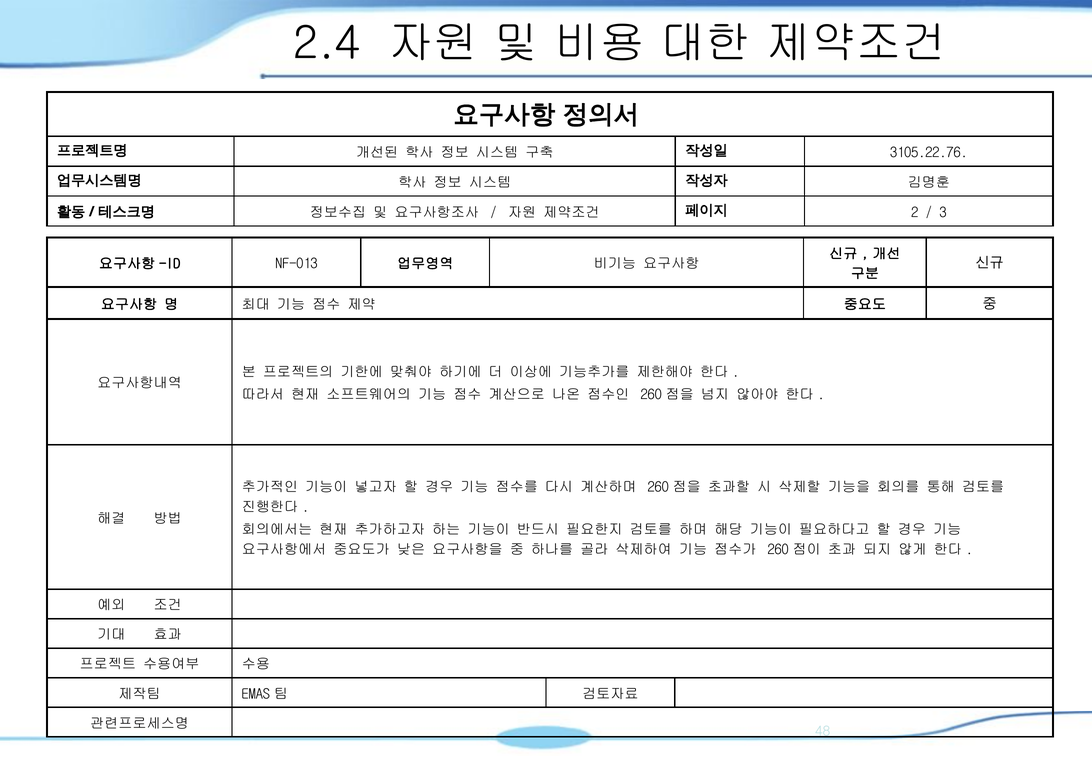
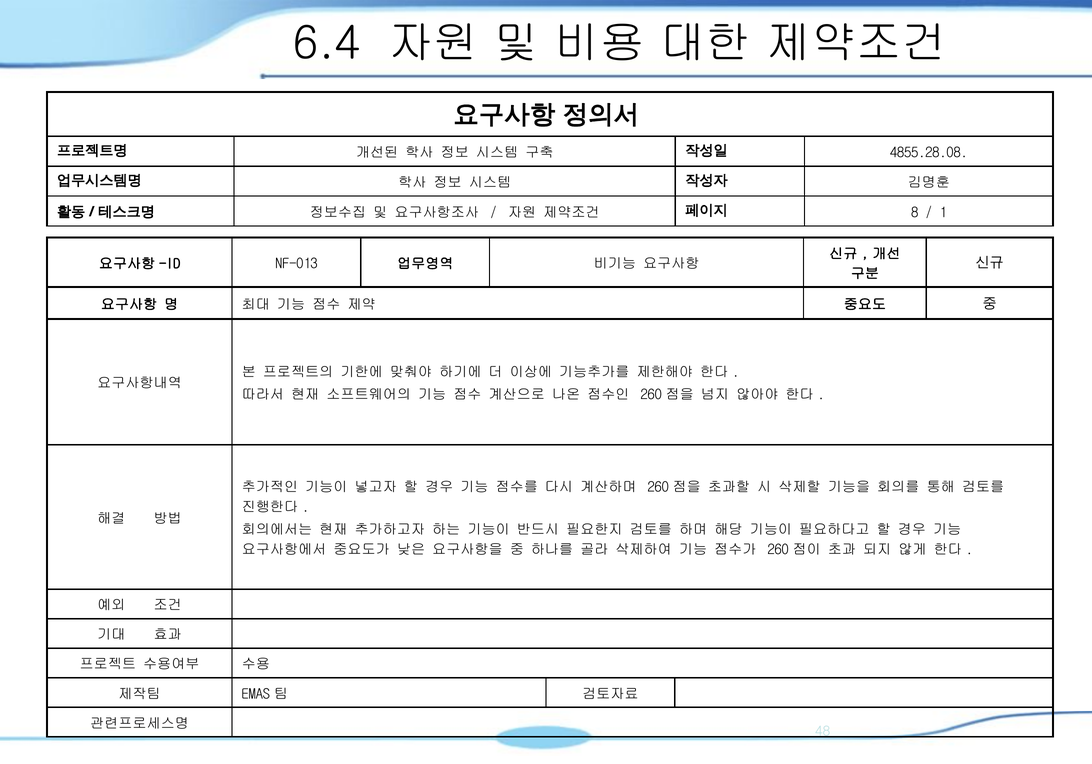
2.4: 2.4 -> 6.4
3105.22.76: 3105.22.76 -> 4855.28.08
2: 2 -> 8
3: 3 -> 1
